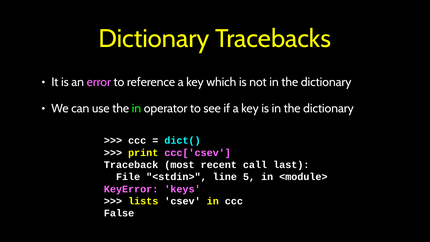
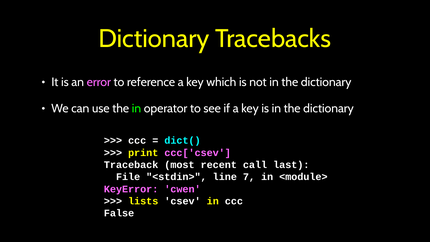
5: 5 -> 7
keys: keys -> cwen
